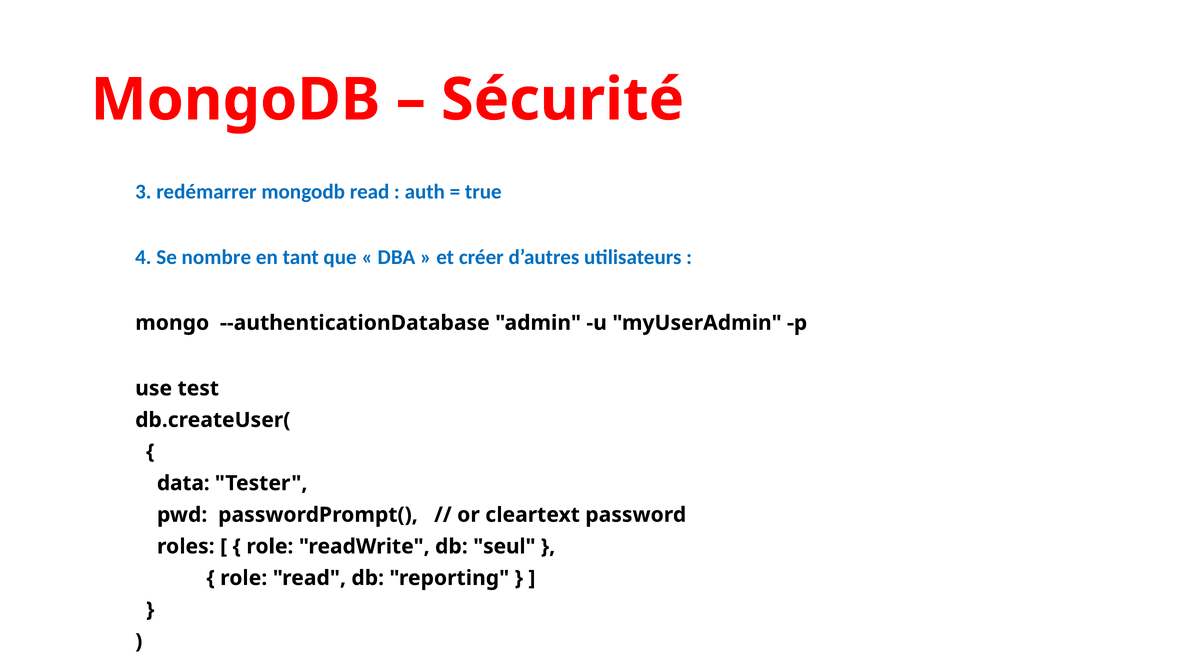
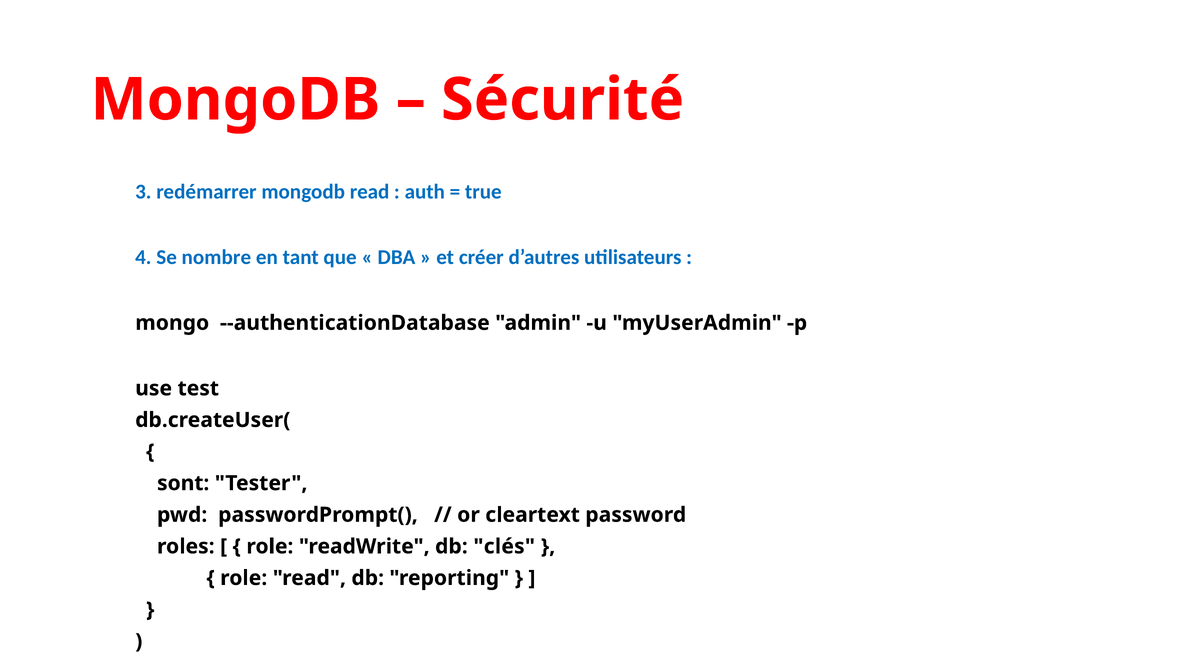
data: data -> sont
seul: seul -> clés
